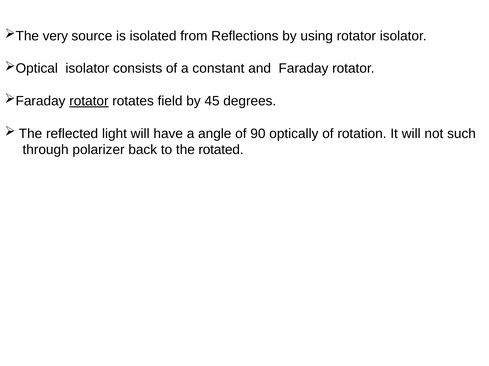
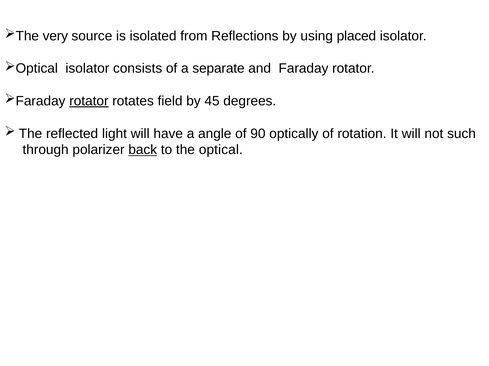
using rotator: rotator -> placed
constant: constant -> separate
back underline: none -> present
rotated: rotated -> optical
